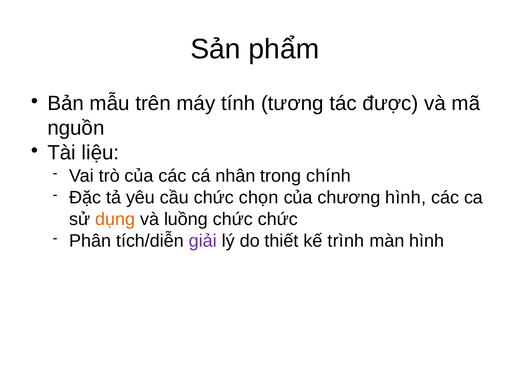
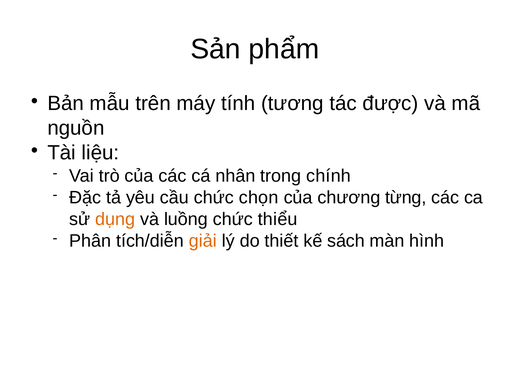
chương hình: hình -> từng
chức chức: chức -> thiểu
giải colour: purple -> orange
trình: trình -> sách
